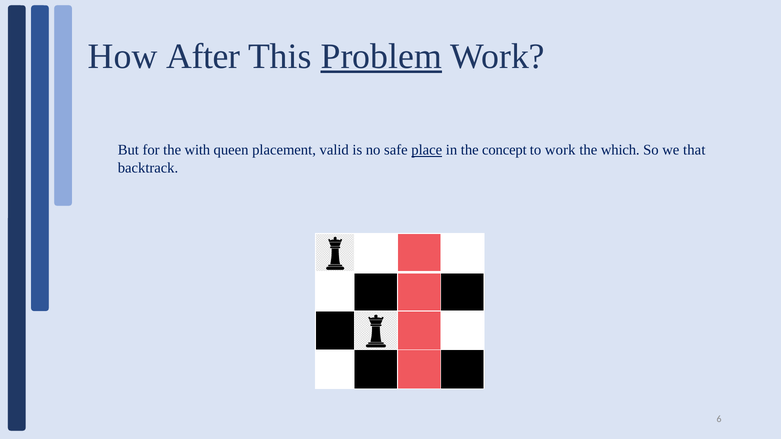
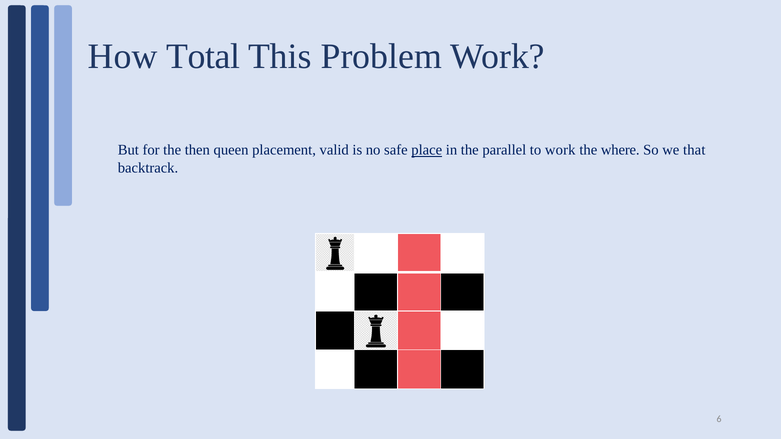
After: After -> Total
Problem underline: present -> none
with: with -> then
concept: concept -> parallel
which: which -> where
